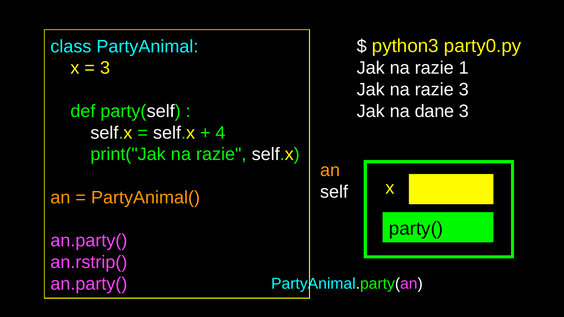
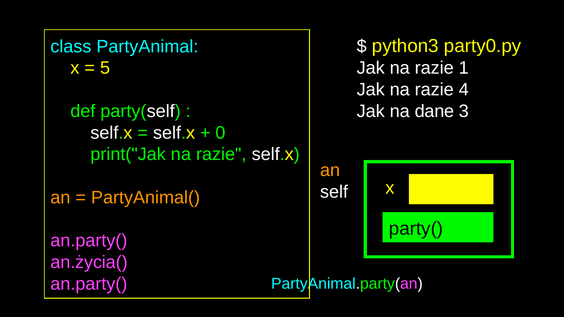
3 at (105, 68): 3 -> 5
razie 3: 3 -> 4
4: 4 -> 0
an.rstrip(: an.rstrip( -> an.życia(
